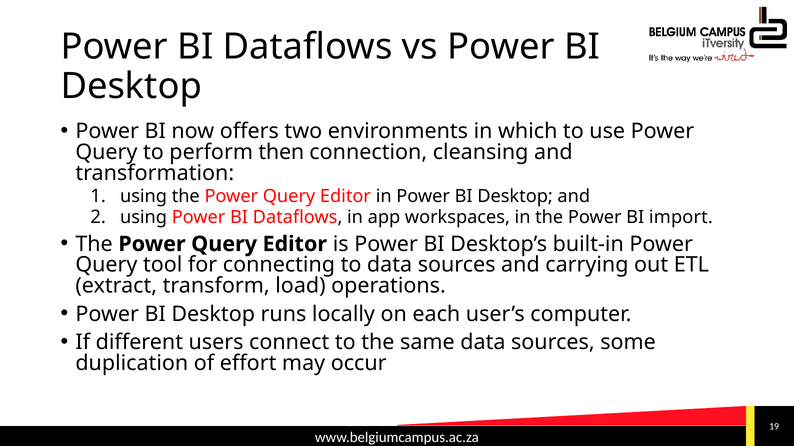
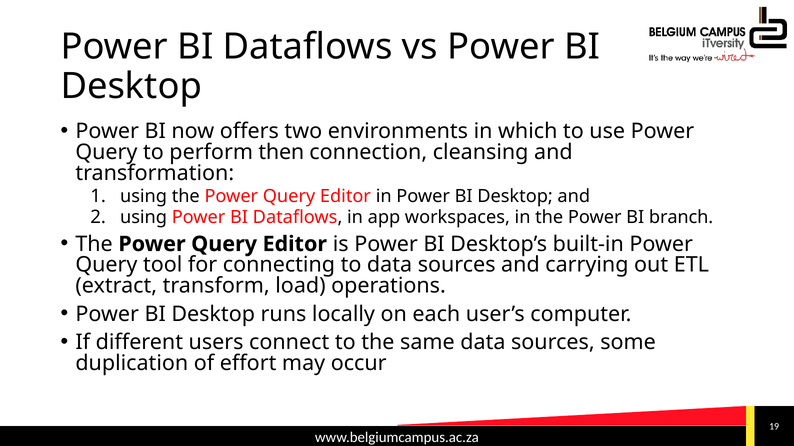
import: import -> branch
